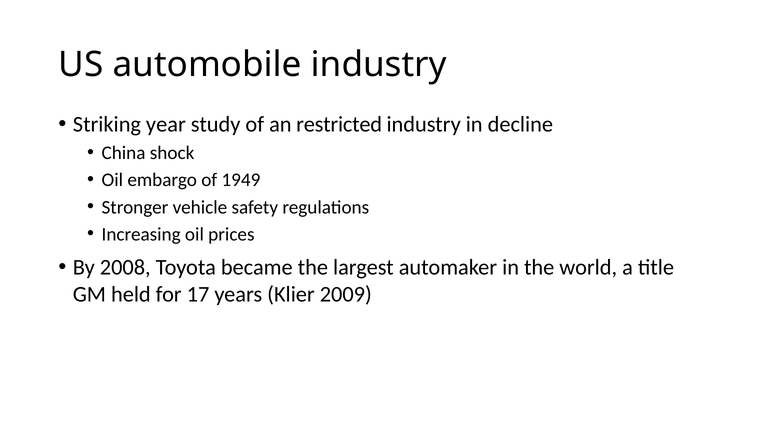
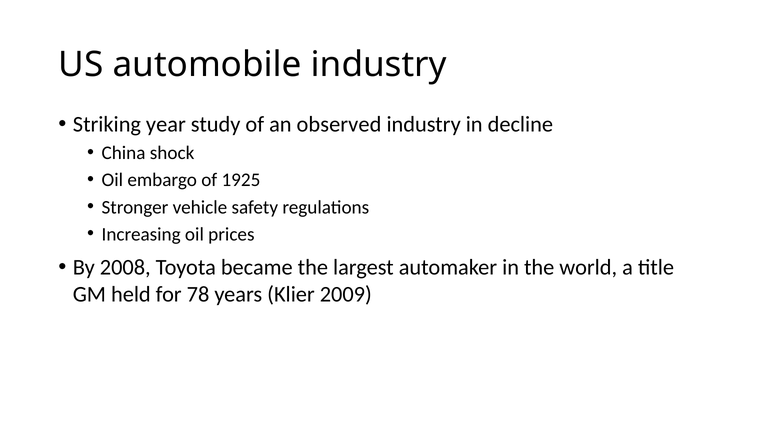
restricted: restricted -> observed
1949: 1949 -> 1925
17: 17 -> 78
